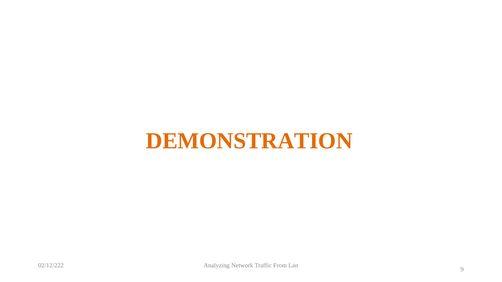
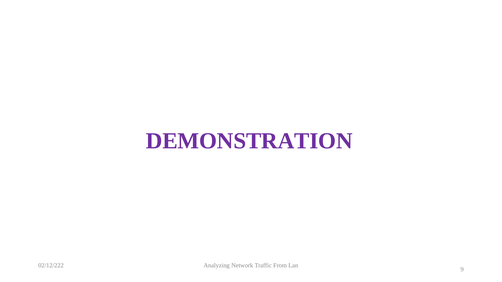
DEMONSTRATION colour: orange -> purple
